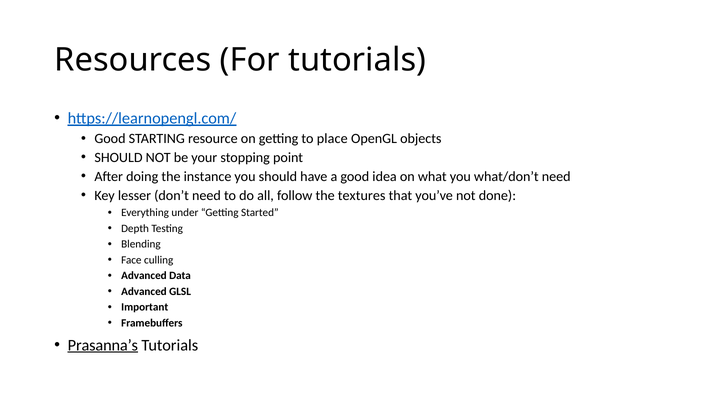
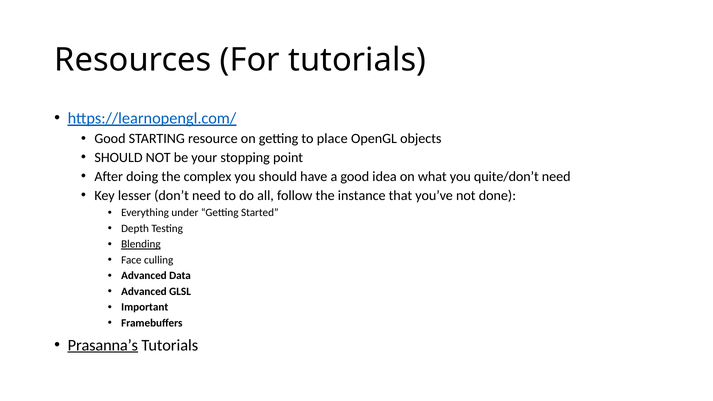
instance: instance -> complex
what/don’t: what/don’t -> quite/don’t
textures: textures -> instance
Blending underline: none -> present
